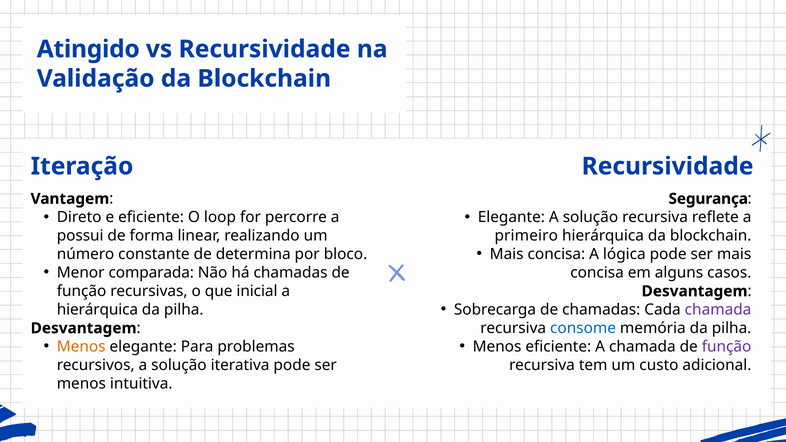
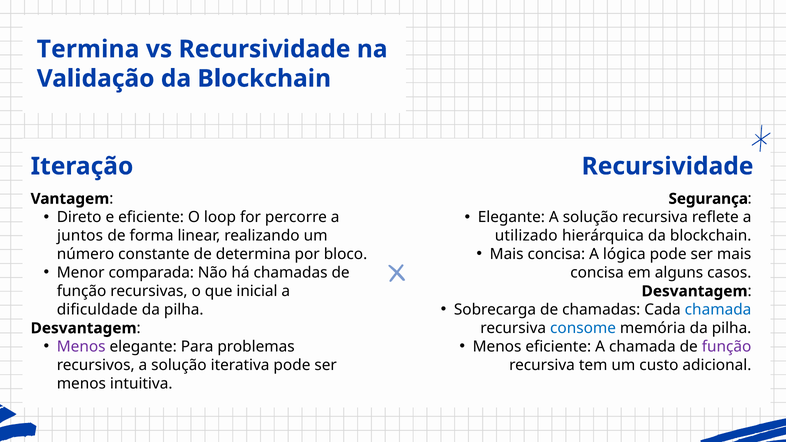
Atingido: Atingido -> Termina
possui: possui -> juntos
primeiro: primeiro -> utilizado
chamada at (718, 310) colour: purple -> blue
hierárquica at (97, 310): hierárquica -> dificuldade
Menos at (81, 347) colour: orange -> purple
